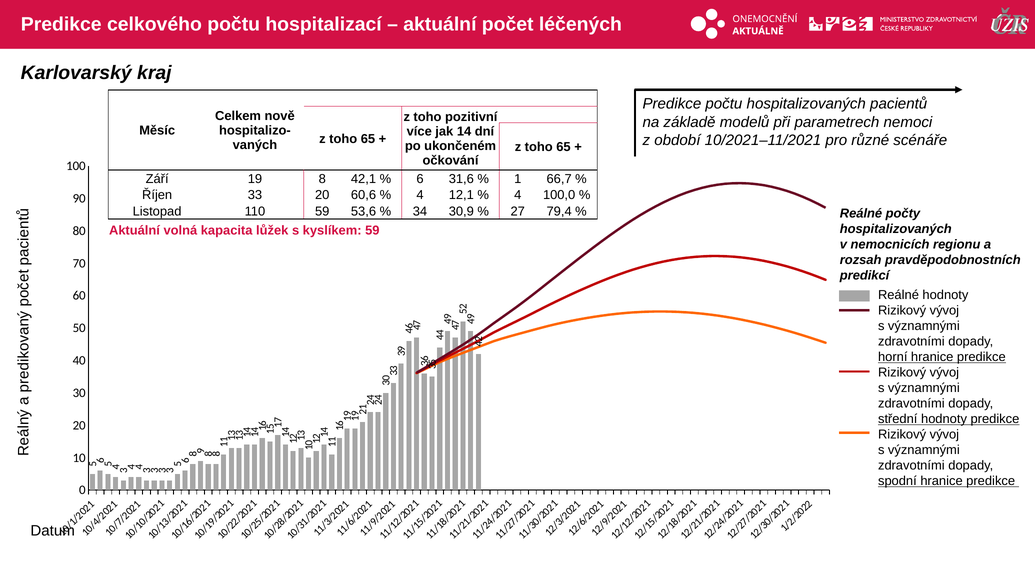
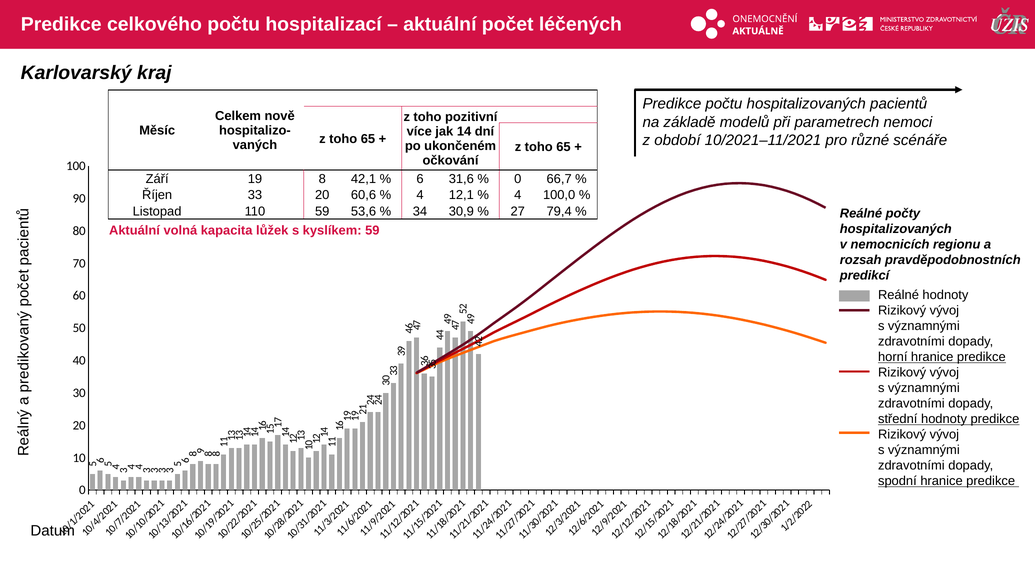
1 at (518, 179): 1 -> 0
